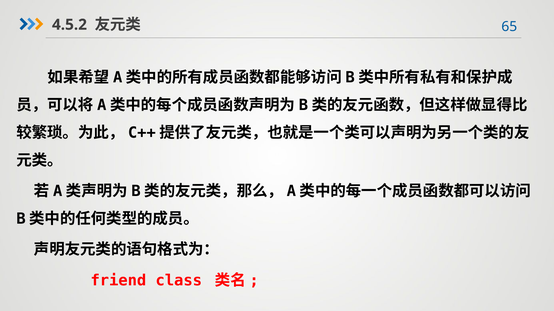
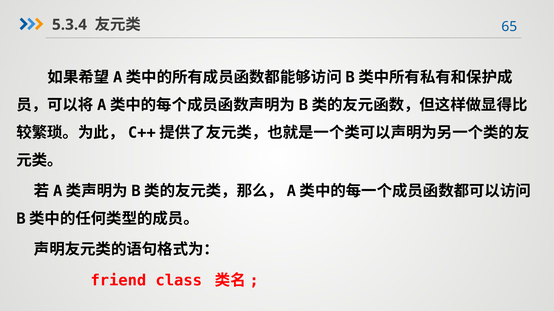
4.5.2: 4.5.2 -> 5.3.4
